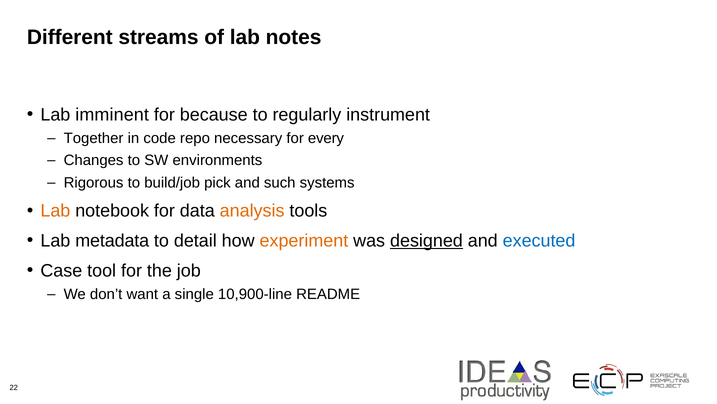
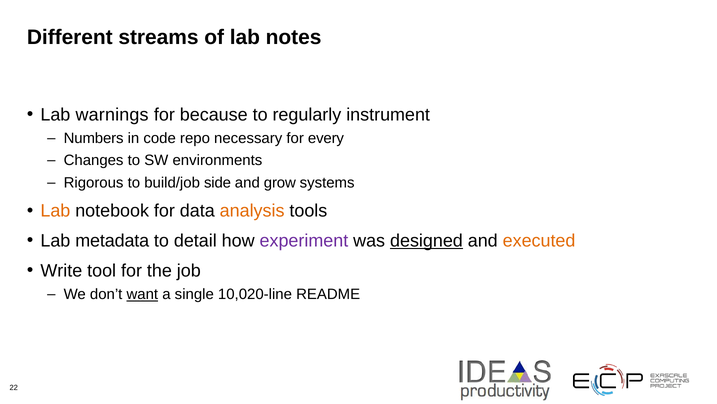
imminent: imminent -> warnings
Together: Together -> Numbers
pick: pick -> side
such: such -> grow
experiment colour: orange -> purple
executed colour: blue -> orange
Case: Case -> Write
want underline: none -> present
10,900-line: 10,900-line -> 10,020-line
